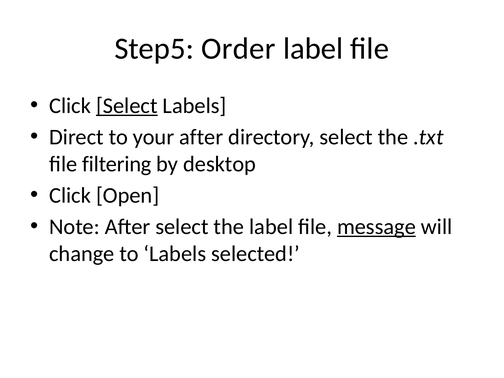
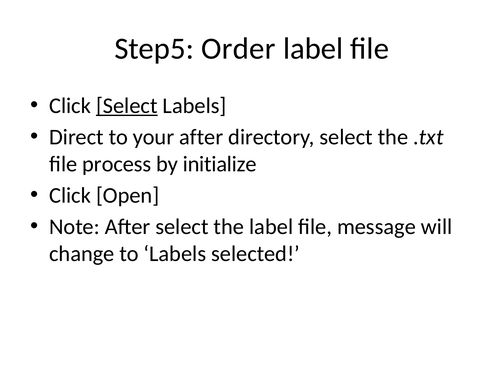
filtering: filtering -> process
desktop: desktop -> initialize
message underline: present -> none
